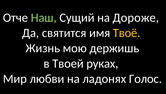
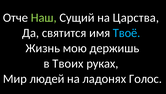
Дороже: Дороже -> Царства
Твоё colour: yellow -> light blue
Твоей: Твоей -> Твоих
любви: любви -> людей
